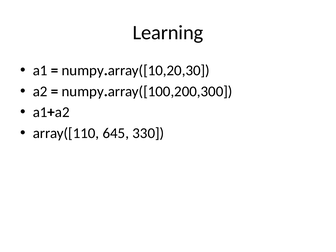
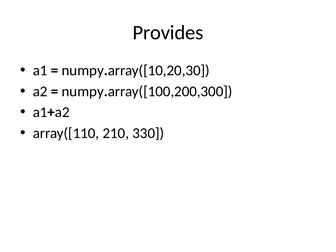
Learning: Learning -> Provides
645: 645 -> 210
